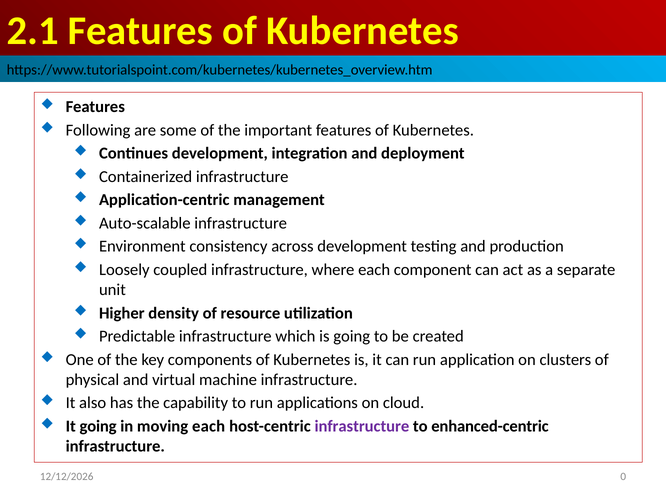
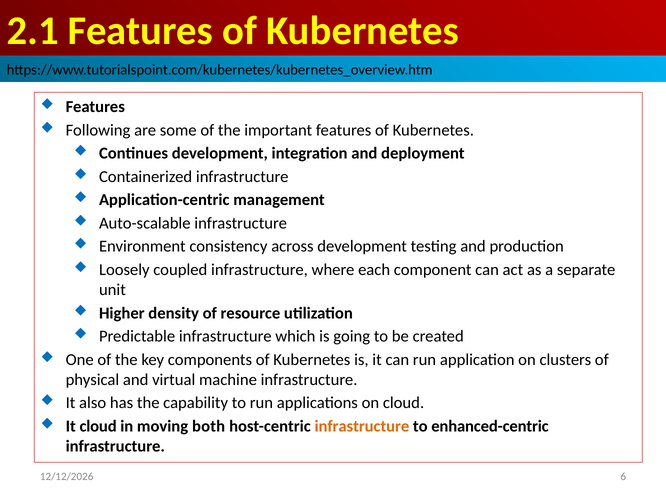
It going: going -> cloud
moving each: each -> both
infrastructure at (362, 427) colour: purple -> orange
0: 0 -> 6
